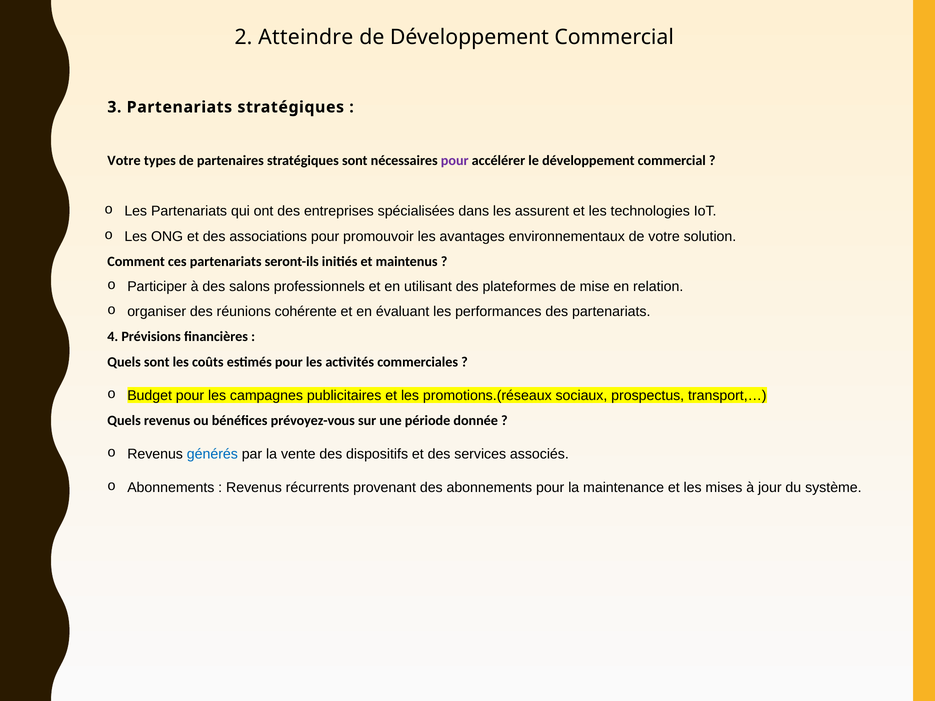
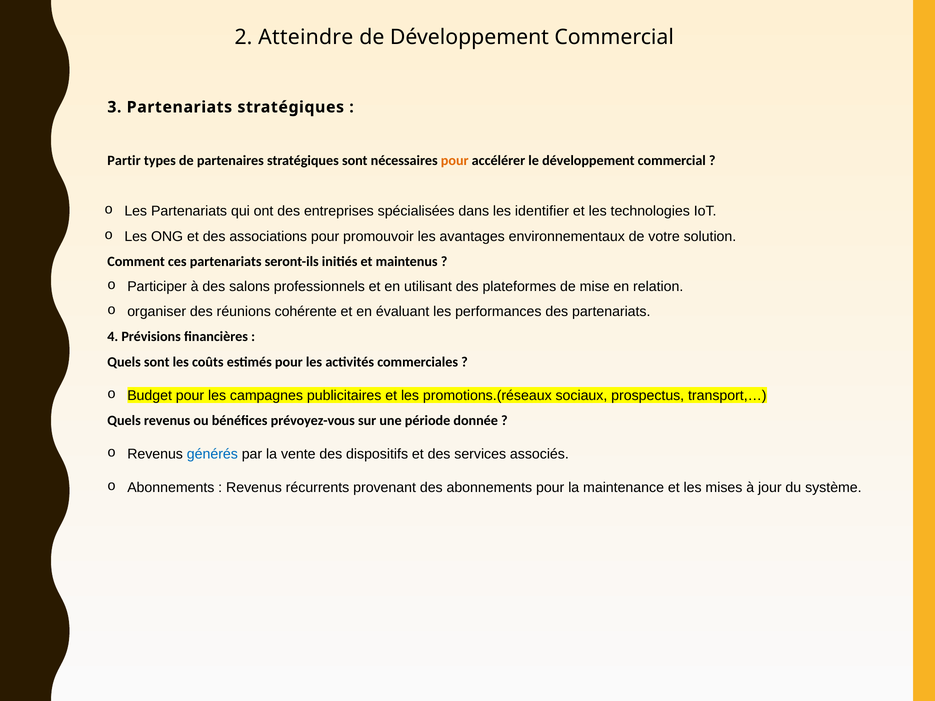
Votre at (124, 160): Votre -> Partir
pour at (455, 160) colour: purple -> orange
assurent: assurent -> identifier
